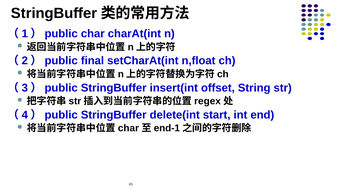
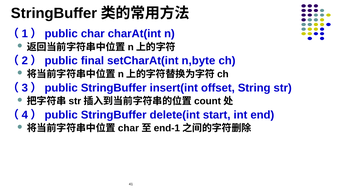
n,float: n,float -> n,byte
regex: regex -> count
